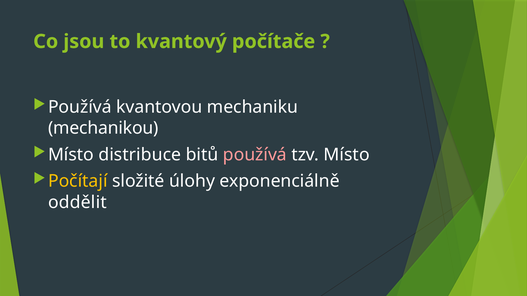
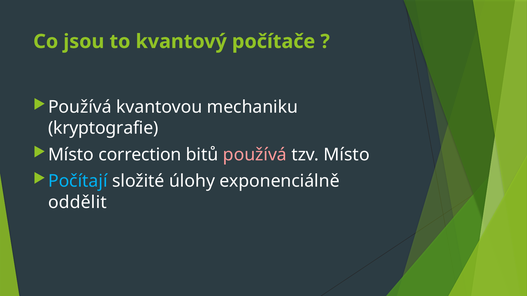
mechanikou: mechanikou -> kryptografie
distribuce: distribuce -> correction
Počítají colour: yellow -> light blue
